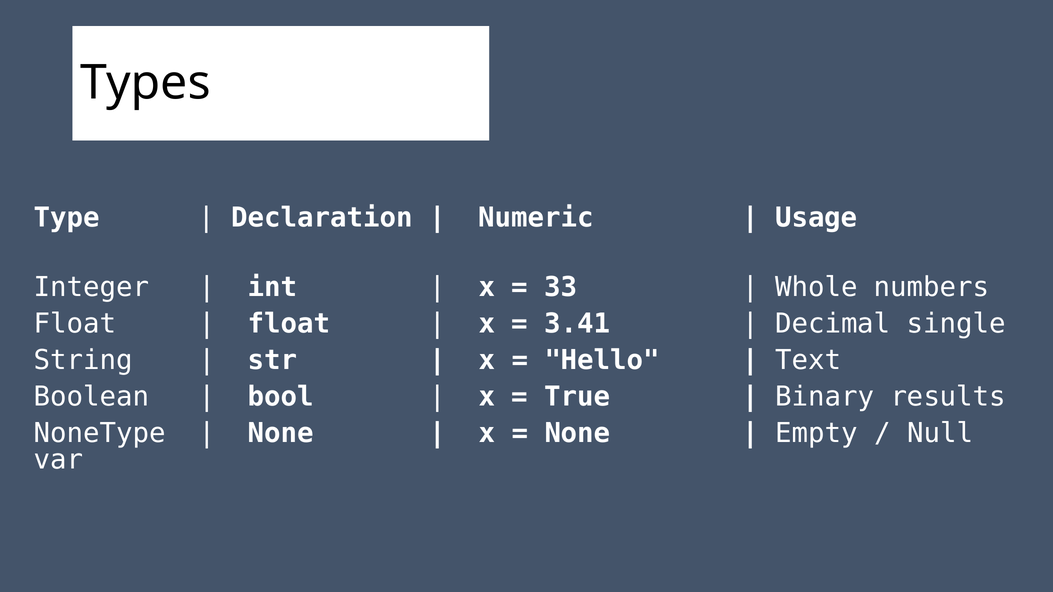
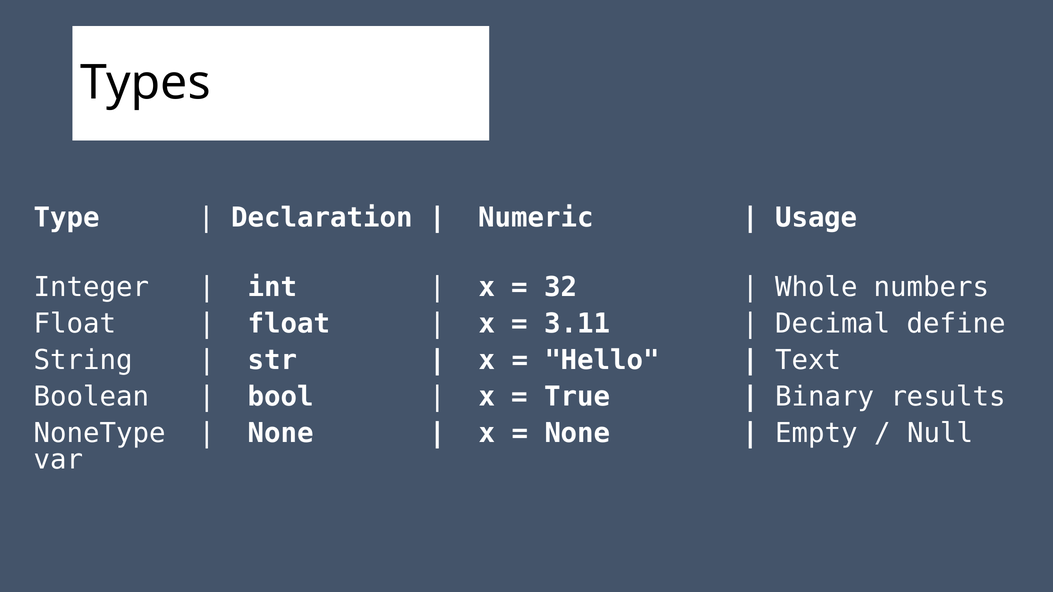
33: 33 -> 32
3.41: 3.41 -> 3.11
single: single -> define
